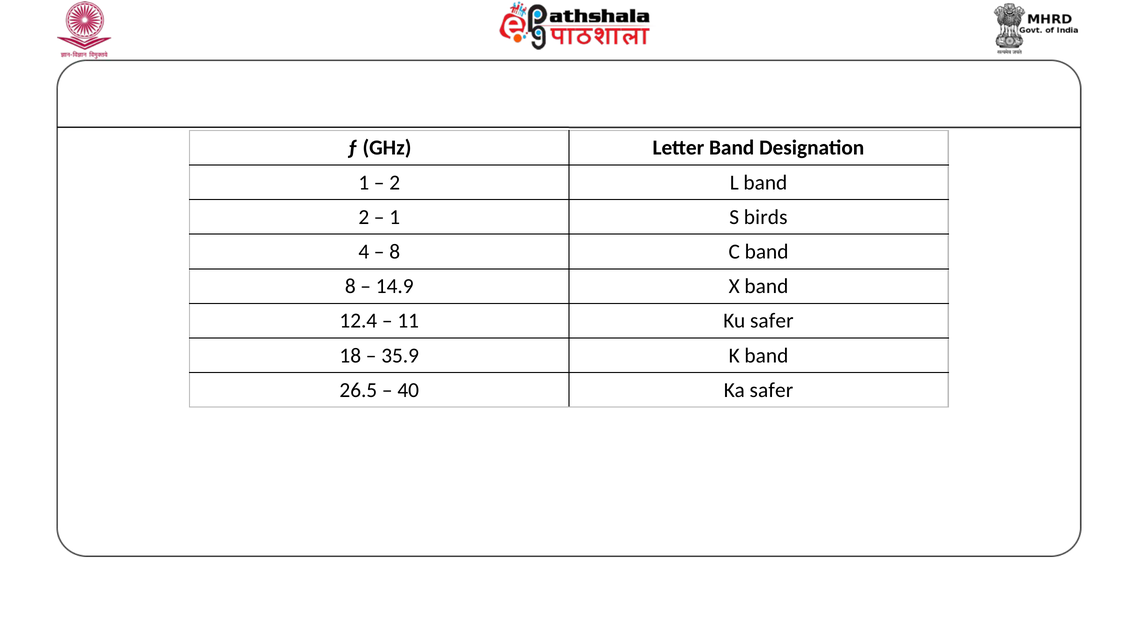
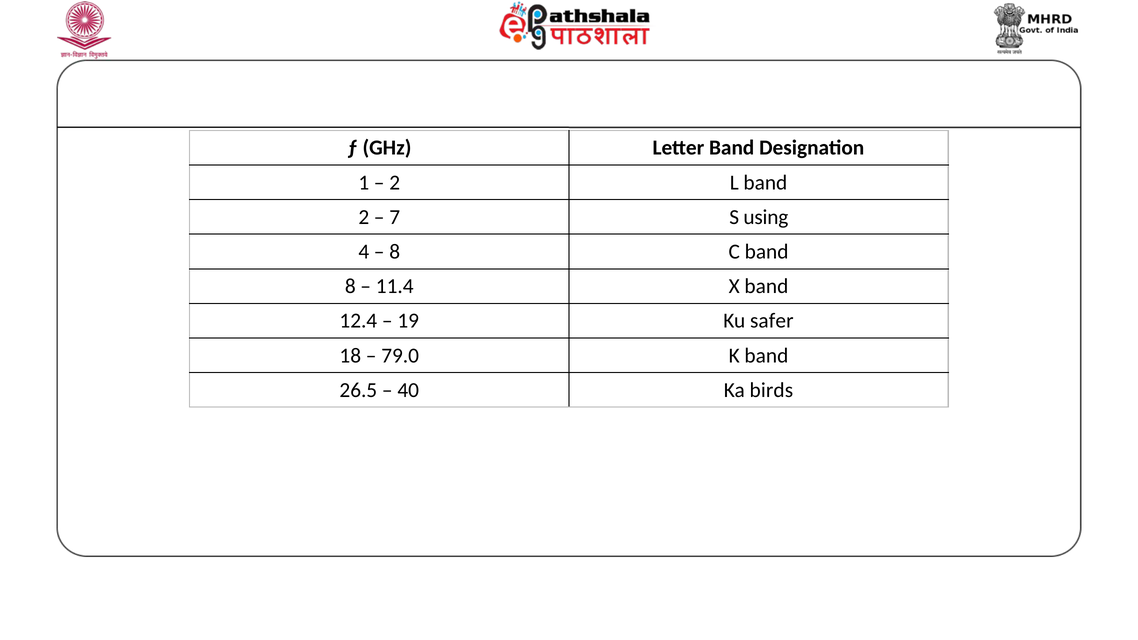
1 at (395, 217): 1 -> 7
birds: birds -> using
14.9: 14.9 -> 11.4
11: 11 -> 19
35.9: 35.9 -> 79.0
Ka safer: safer -> birds
